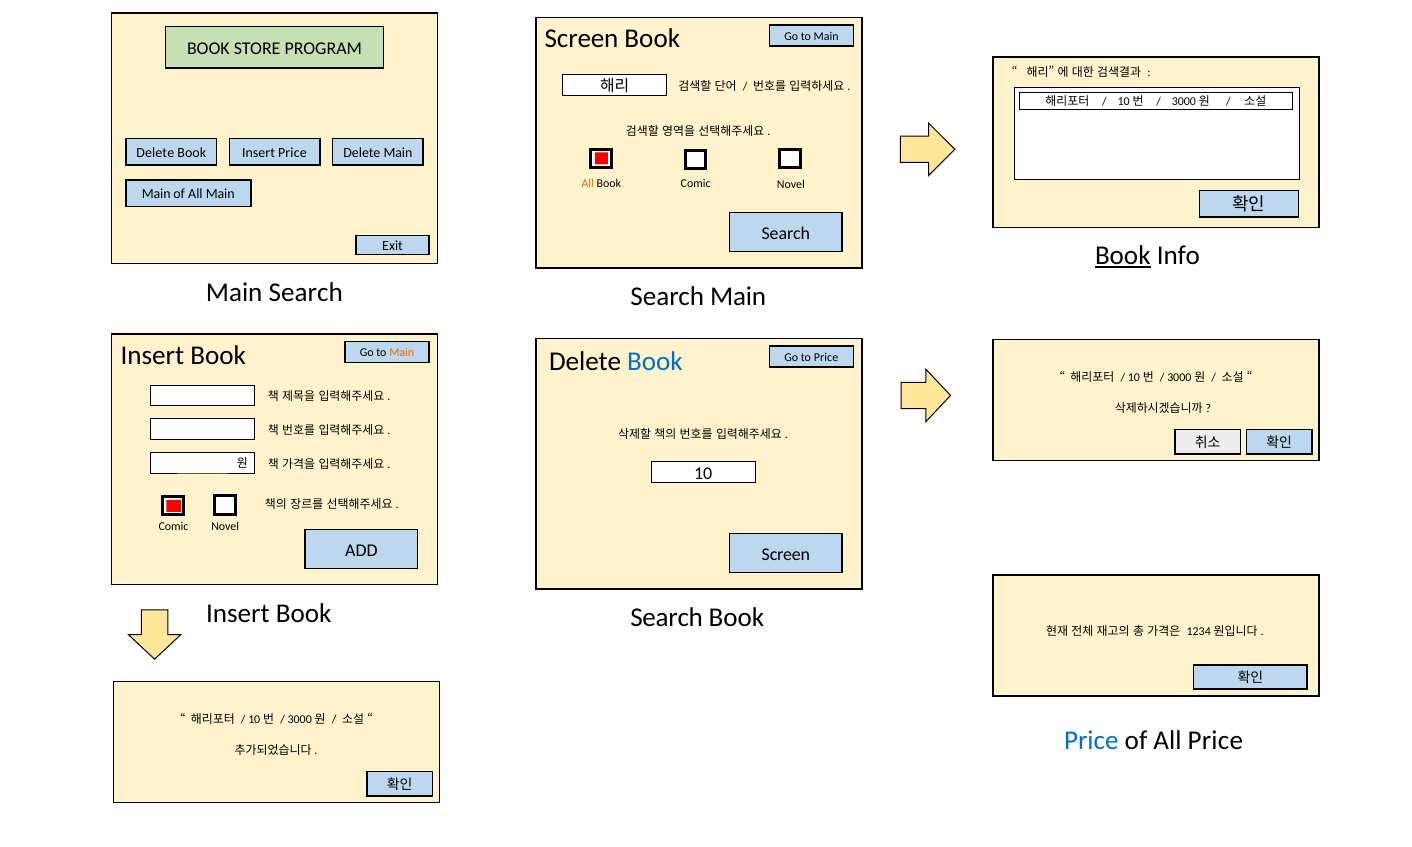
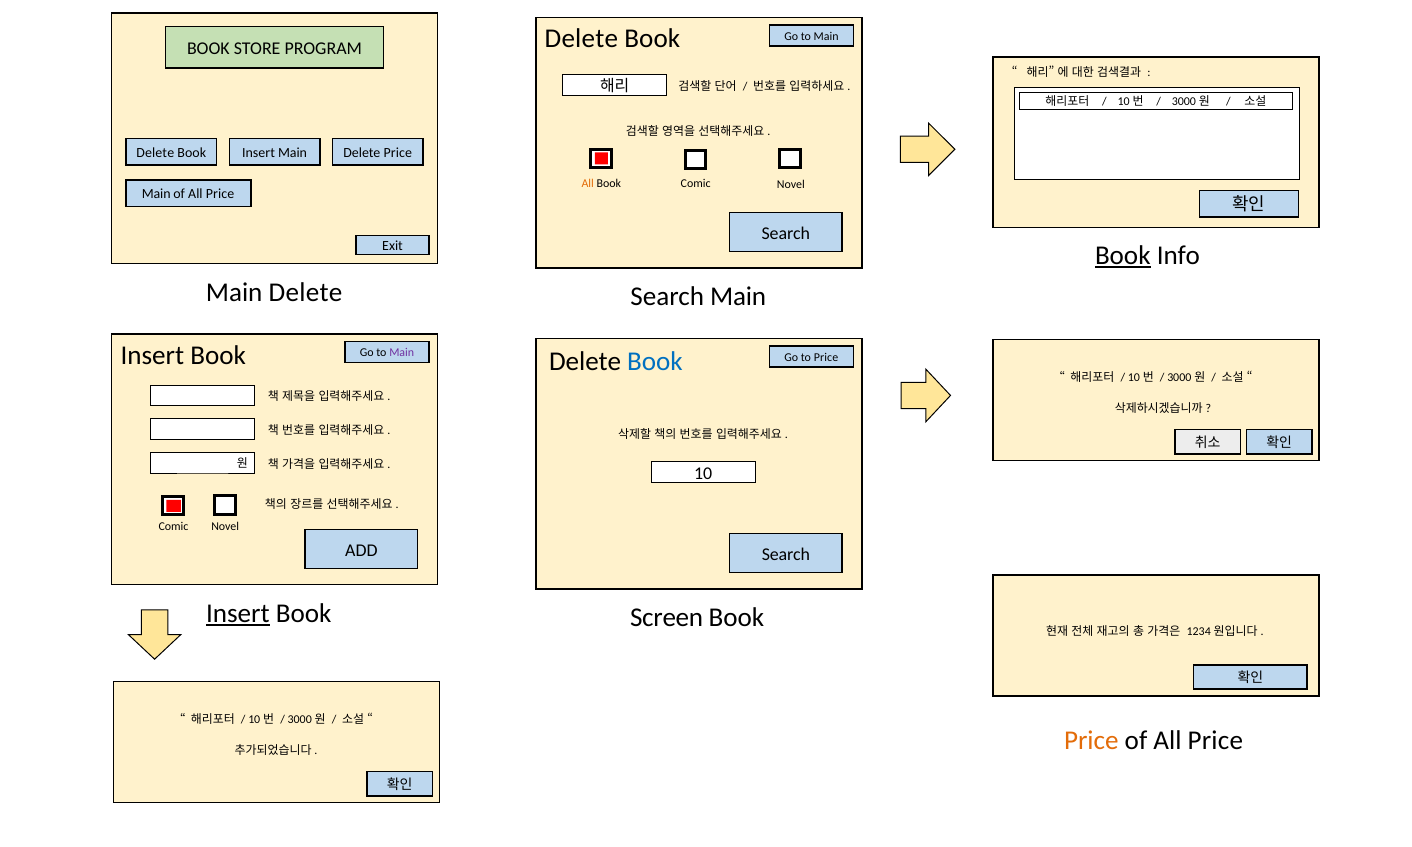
Screen at (582, 38): Screen -> Delete
Insert Price: Price -> Main
Delete Main: Main -> Price
Main at (220, 194): Main -> Price
Search at (306, 292): Search -> Delete
Main at (402, 353) colour: orange -> purple
Screen at (786, 554): Screen -> Search
Insert at (238, 613) underline: none -> present
Search at (667, 617): Search -> Screen
Price at (1091, 740) colour: blue -> orange
